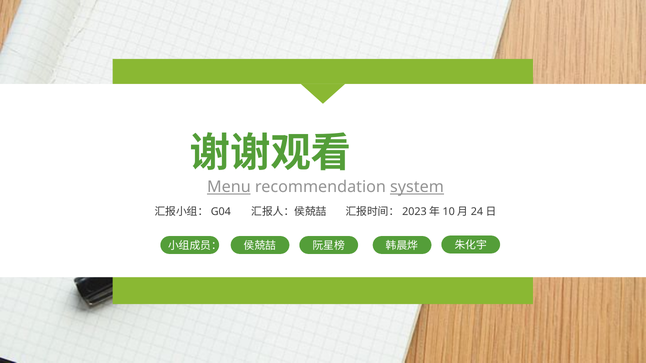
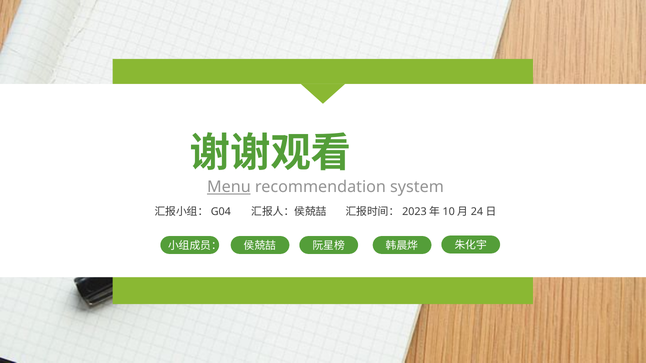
system underline: present -> none
